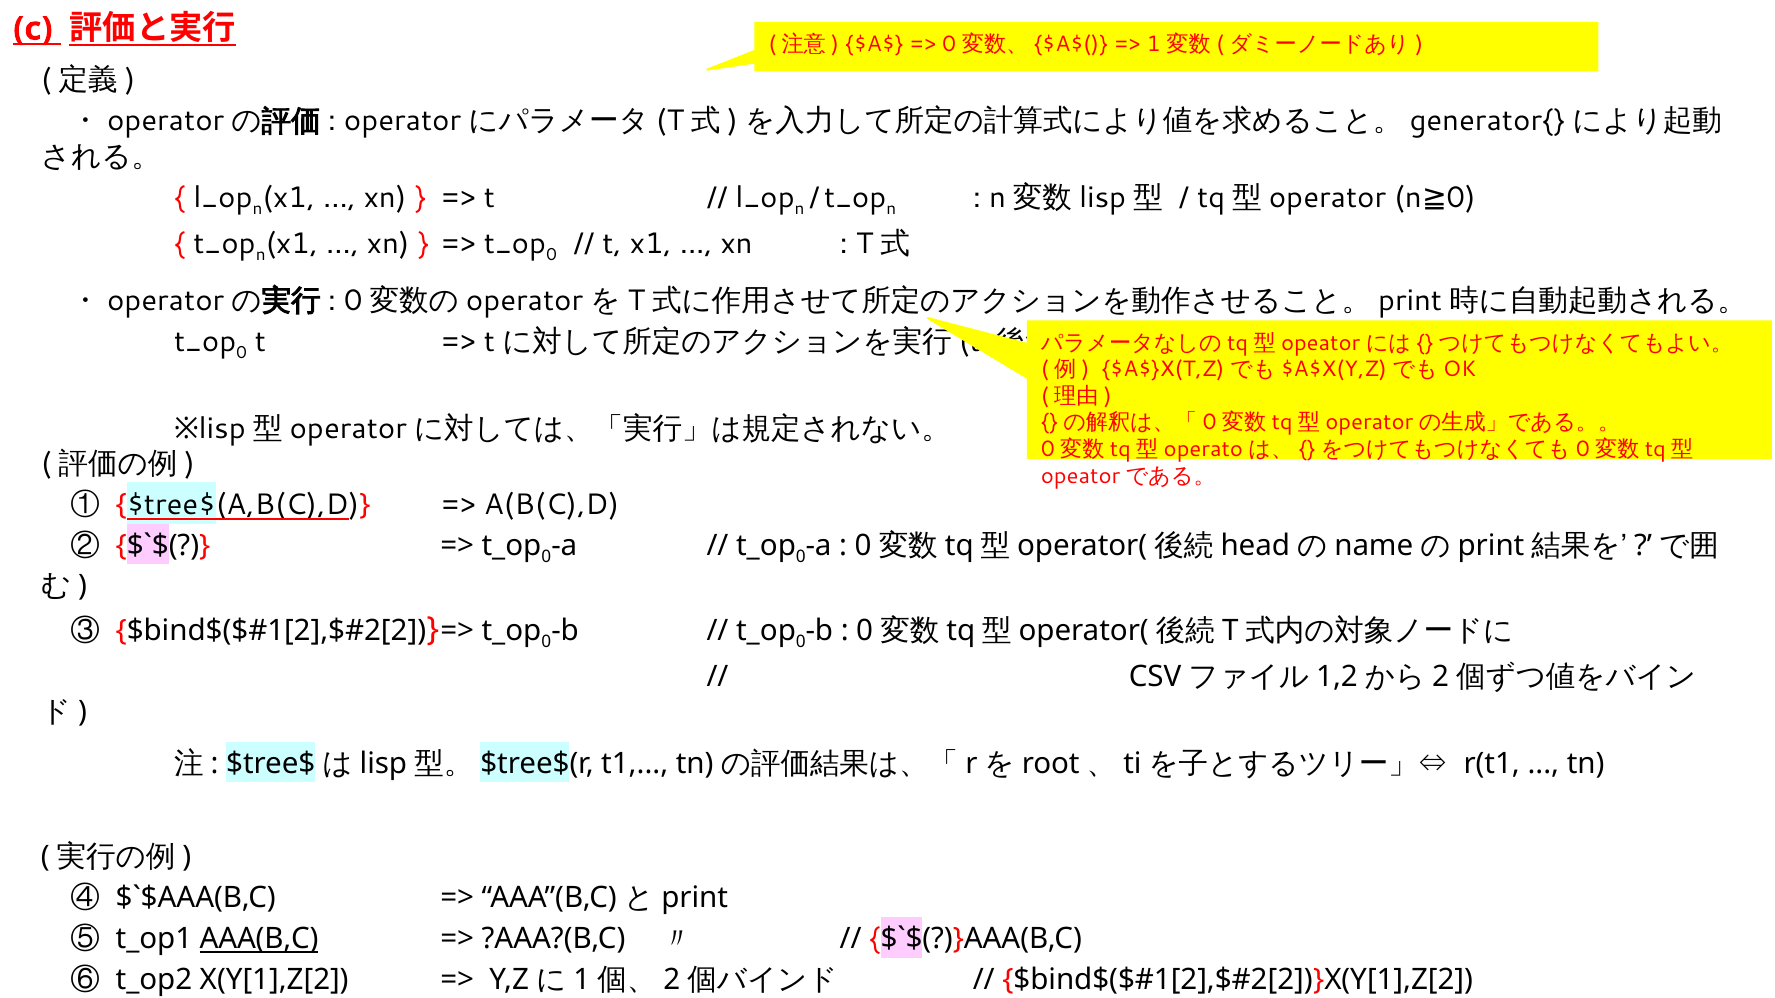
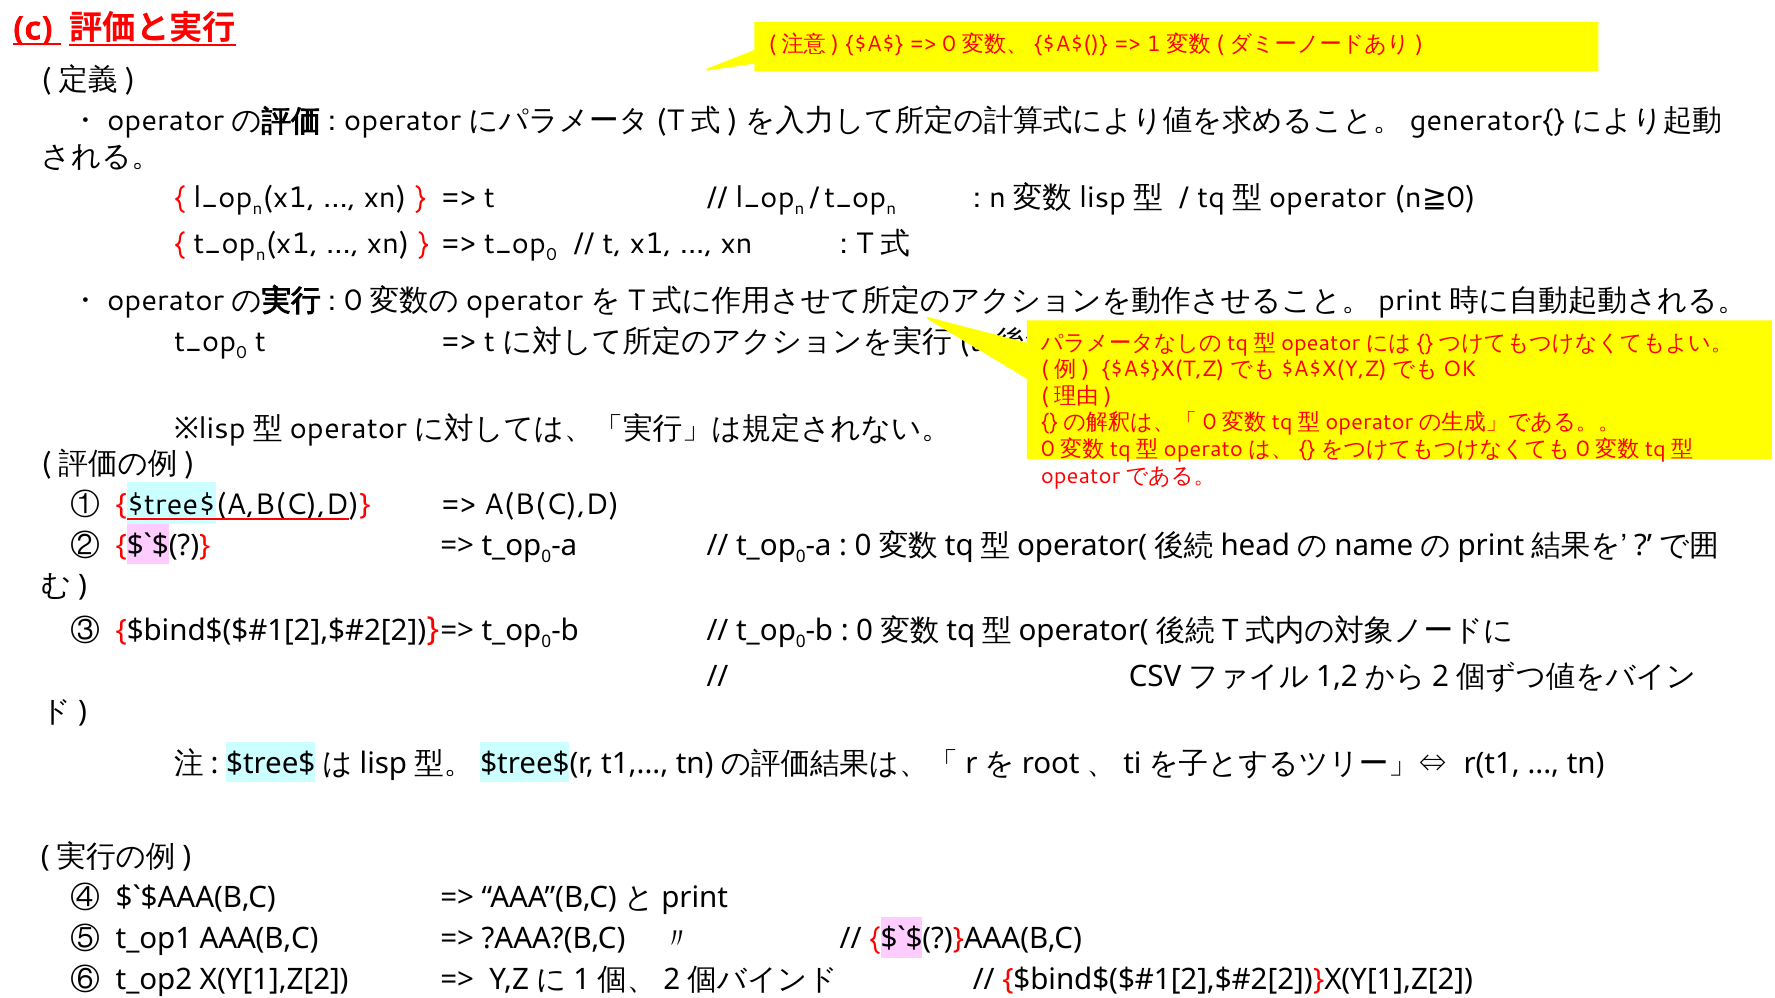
AAA(B,C underline: present -> none
